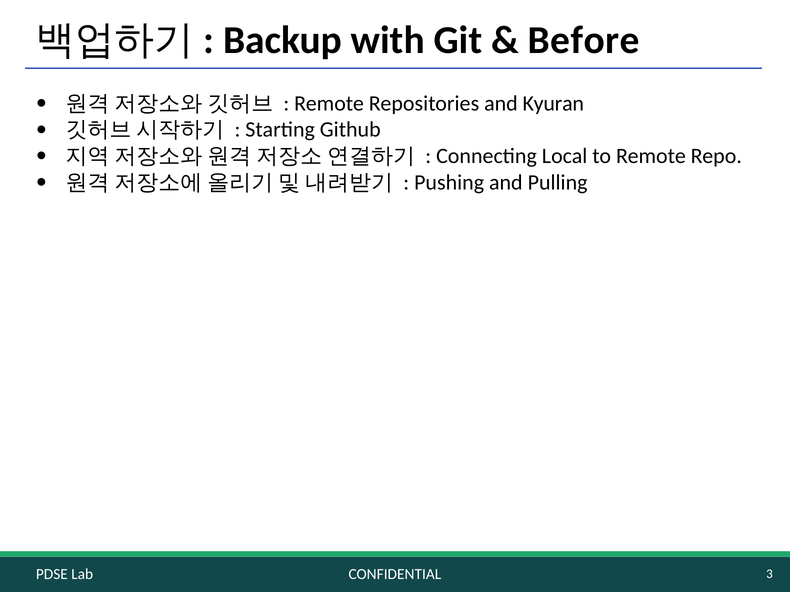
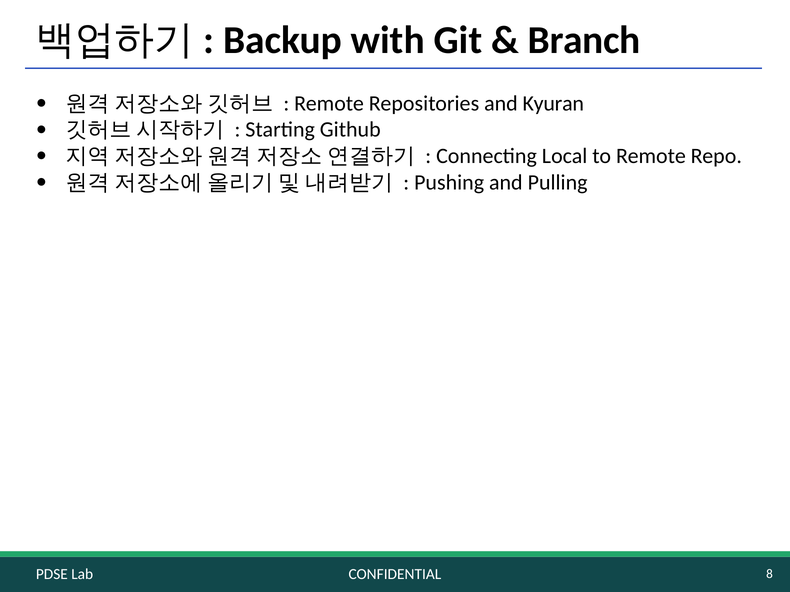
Before: Before -> Branch
3: 3 -> 8
